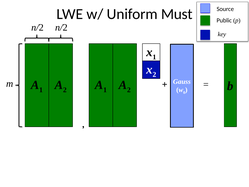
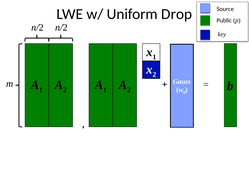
Must: Must -> Drop
